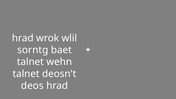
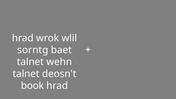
deos: deos -> book
